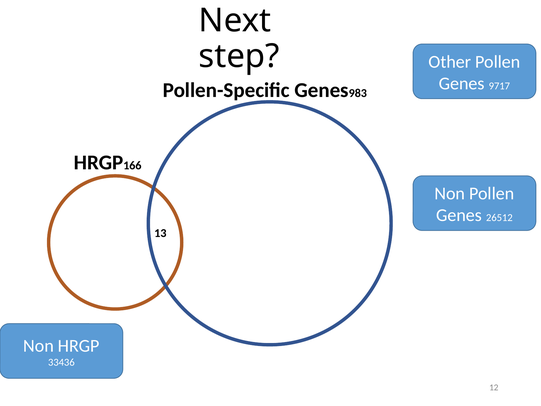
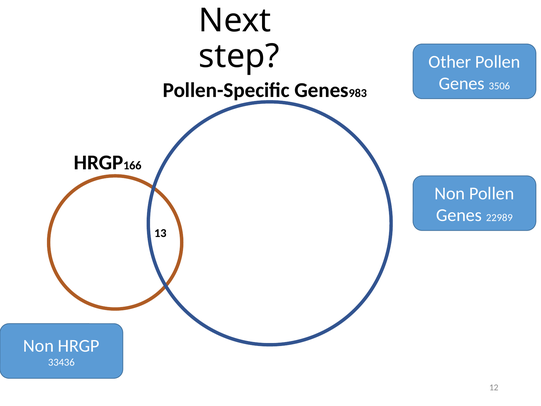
9717: 9717 -> 3506
26512: 26512 -> 22989
